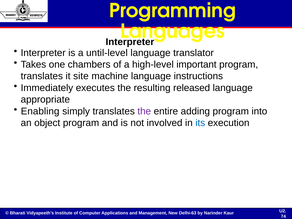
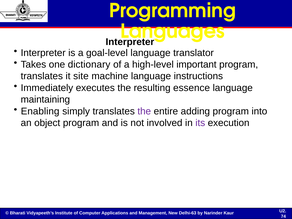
until-level: until-level -> goal-level
chambers: chambers -> dictionary
released: released -> essence
appropriate: appropriate -> maintaining
its colour: blue -> purple
